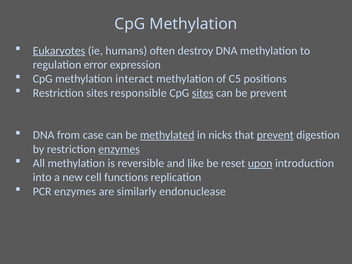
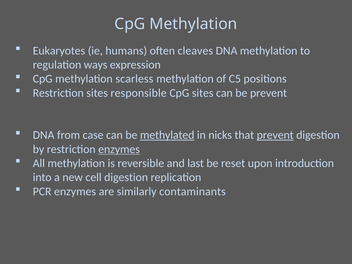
Eukaryotes underline: present -> none
destroy: destroy -> cleaves
error: error -> ways
interact: interact -> scarless
sites at (203, 93) underline: present -> none
like: like -> last
upon underline: present -> none
cell functions: functions -> digestion
endonuclease: endonuclease -> contaminants
